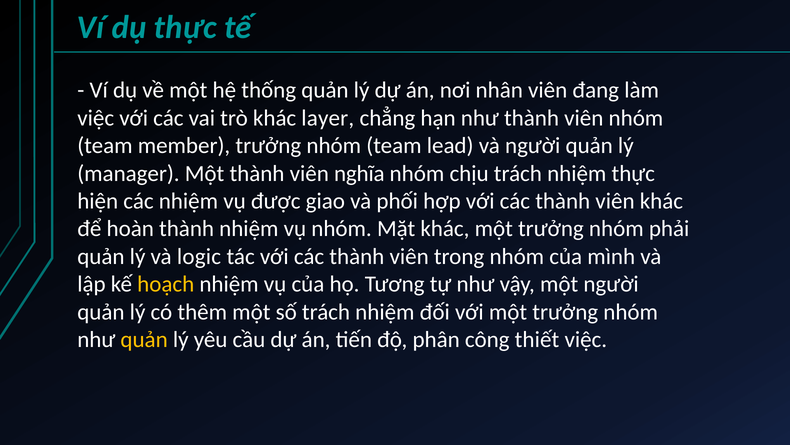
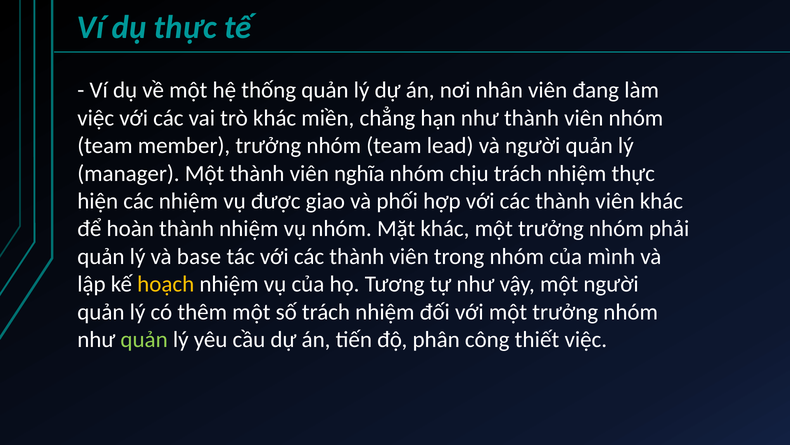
layer: layer -> miền
logic: logic -> base
quản at (144, 339) colour: yellow -> light green
